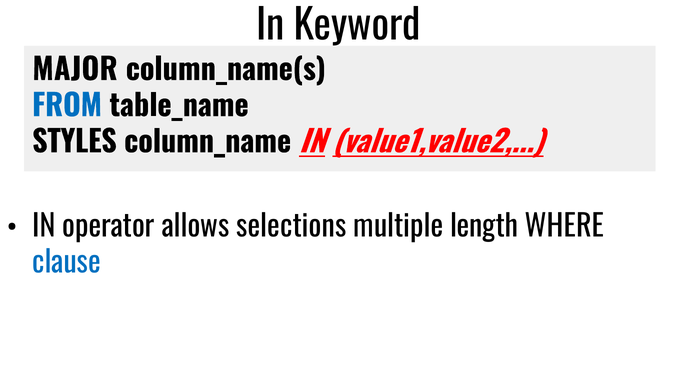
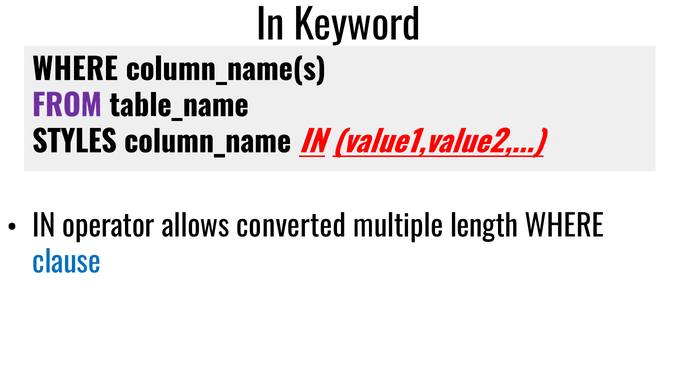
MAJOR at (75, 70): MAJOR -> WHERE
FROM colour: blue -> purple
selections: selections -> converted
